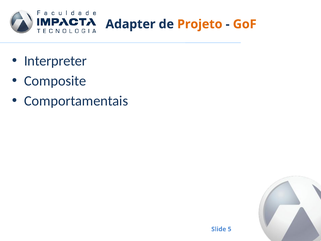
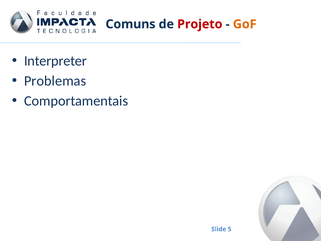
Adapter: Adapter -> Comuns
Projeto colour: orange -> red
Composite: Composite -> Problemas
